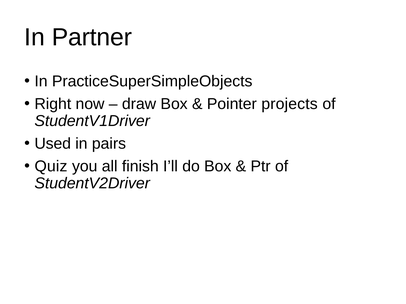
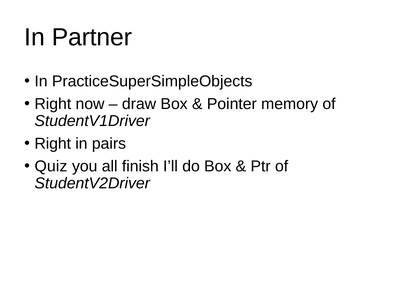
projects: projects -> memory
Used at (53, 144): Used -> Right
